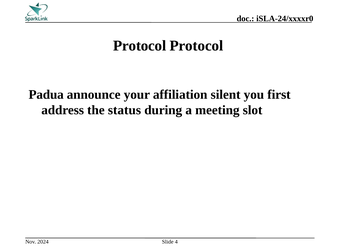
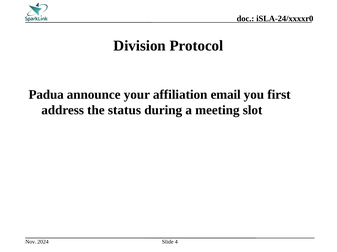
Protocol at (140, 46): Protocol -> Division
silent: silent -> email
